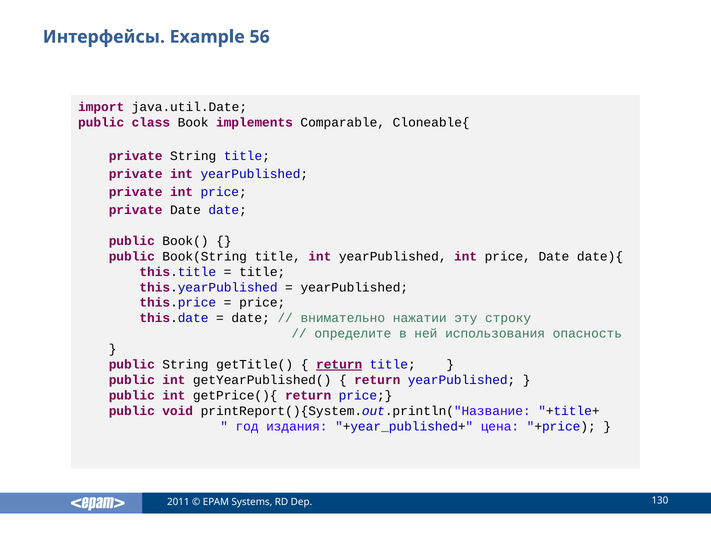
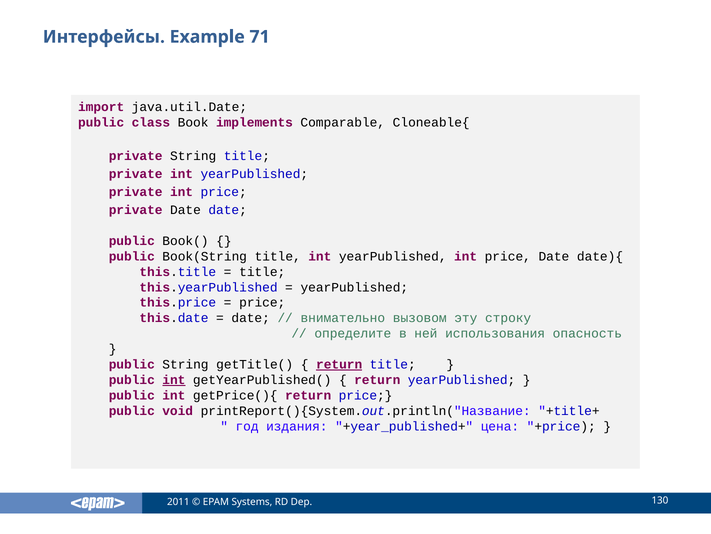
56: 56 -> 71
нажатии: нажатии -> вызовом
int at (174, 379) underline: none -> present
